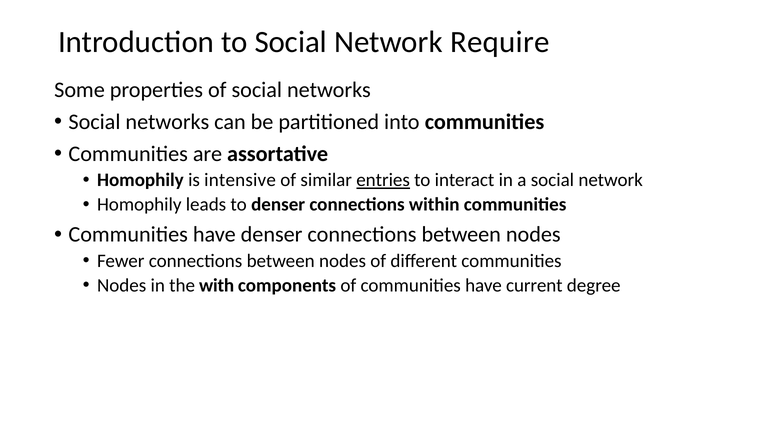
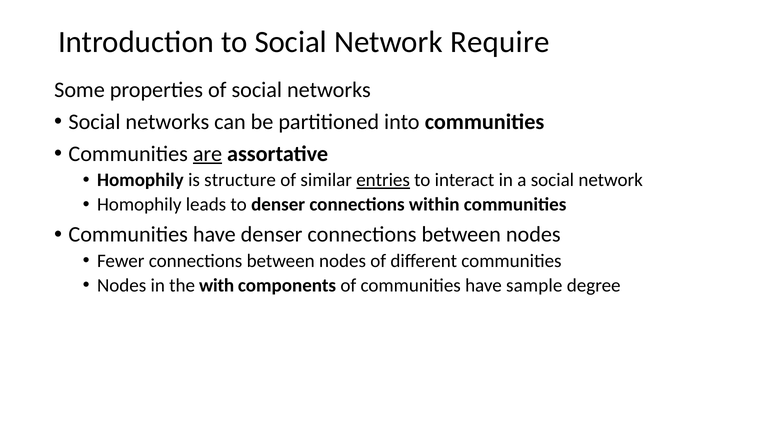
are underline: none -> present
intensive: intensive -> structure
current: current -> sample
